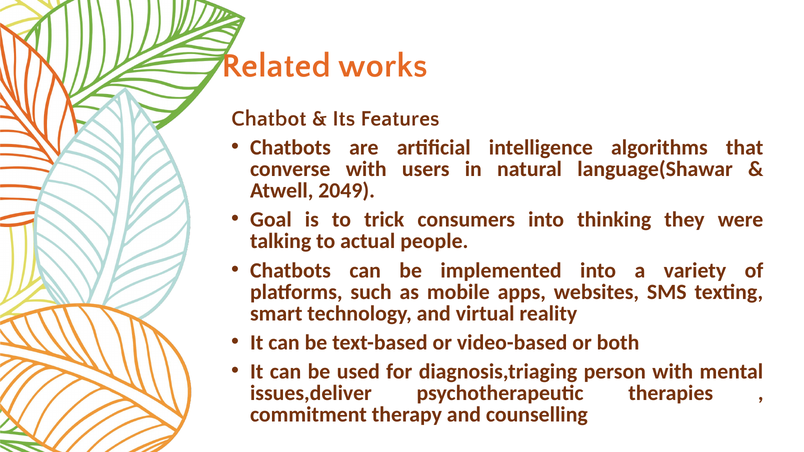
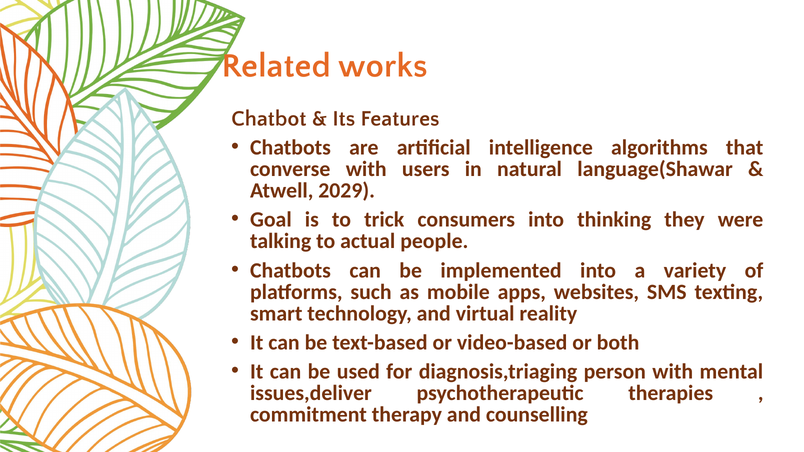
2049: 2049 -> 2029
